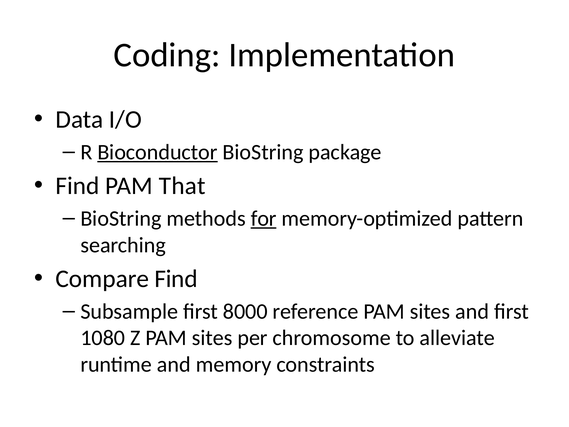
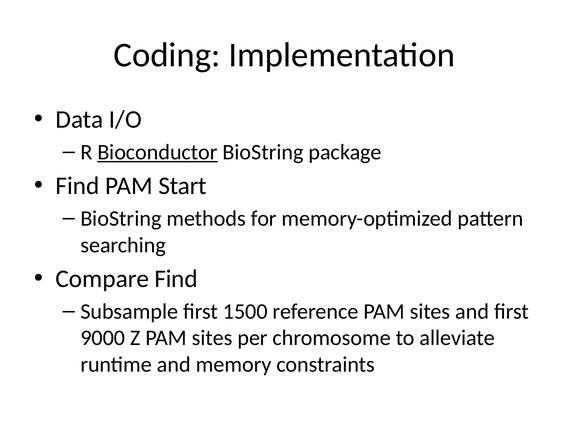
That: That -> Start
for underline: present -> none
8000: 8000 -> 1500
1080: 1080 -> 9000
